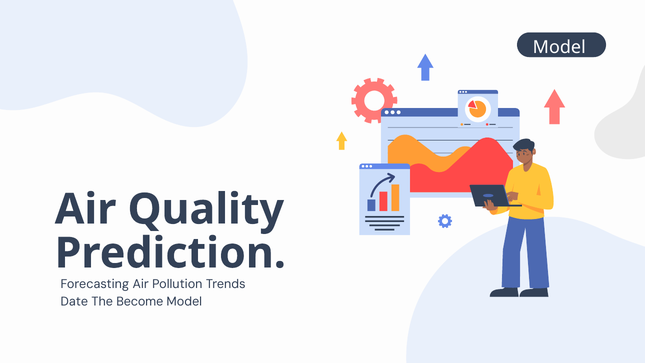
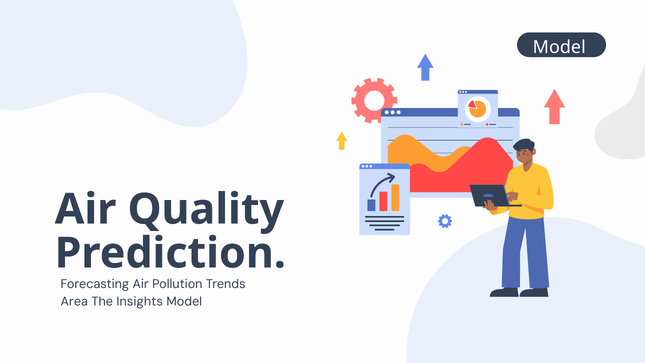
Date: Date -> Area
Become: Become -> Insights
